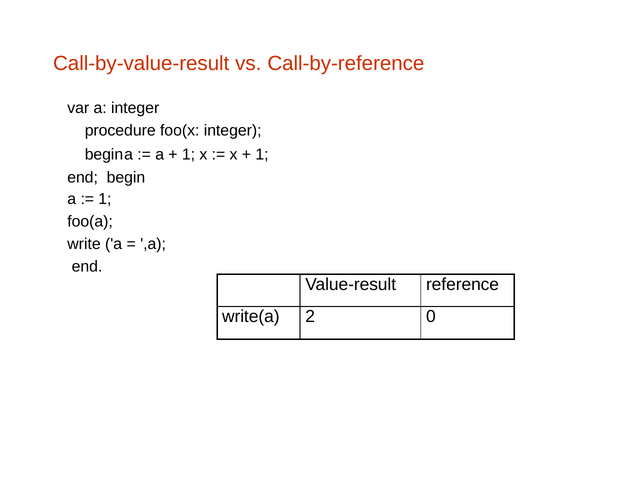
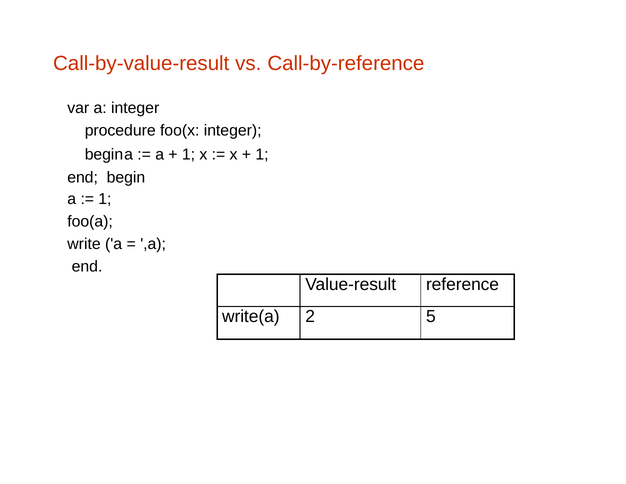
0: 0 -> 5
